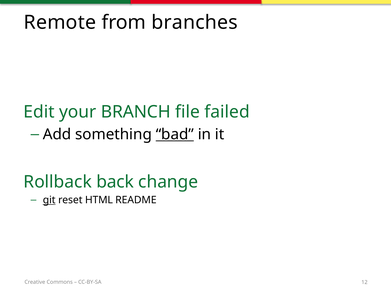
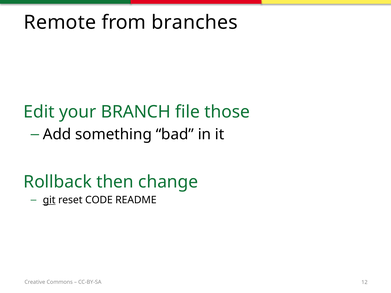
failed: failed -> those
bad underline: present -> none
back: back -> then
HTML: HTML -> CODE
